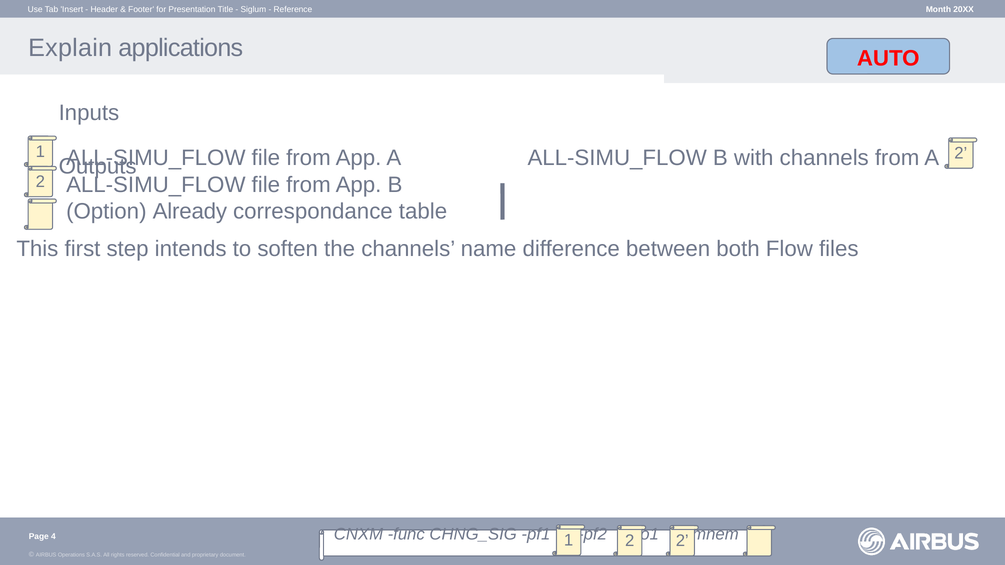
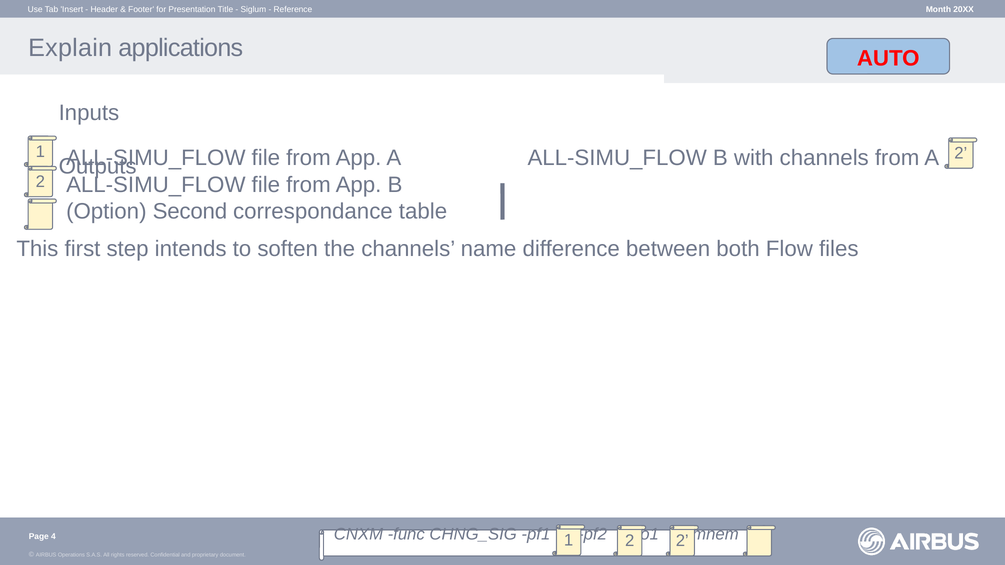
Already: Already -> Second
